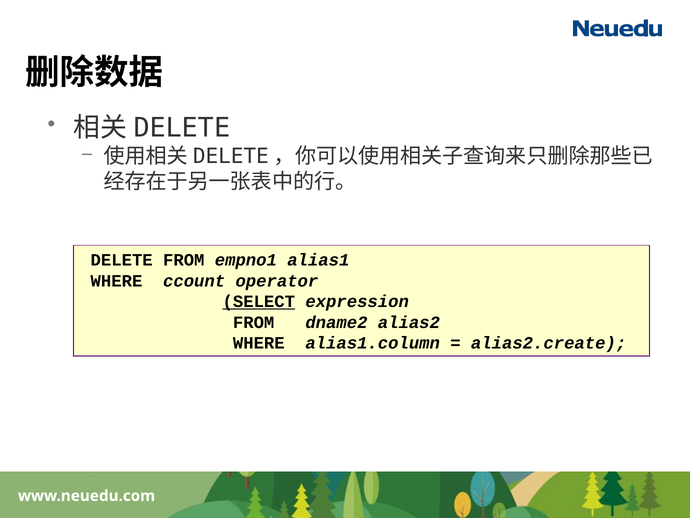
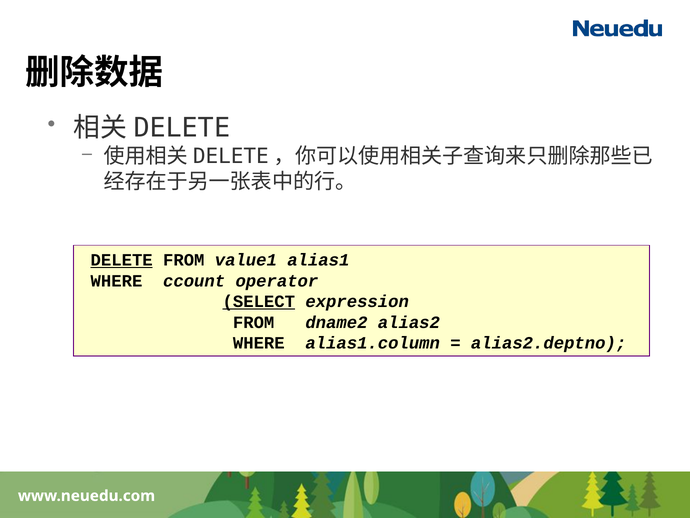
DELETE underline: none -> present
empno1: empno1 -> value1
alias2.create: alias2.create -> alias2.deptno
